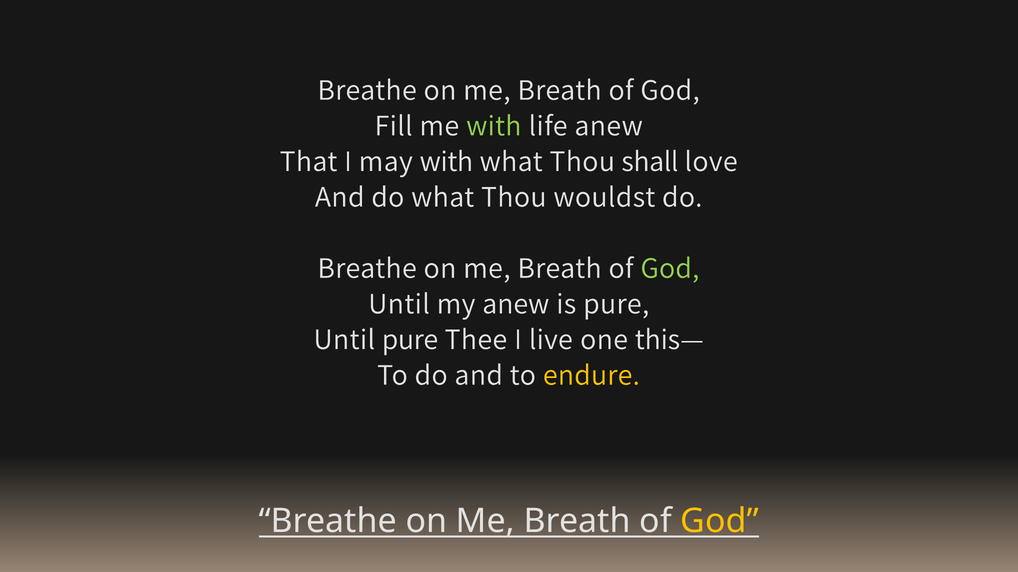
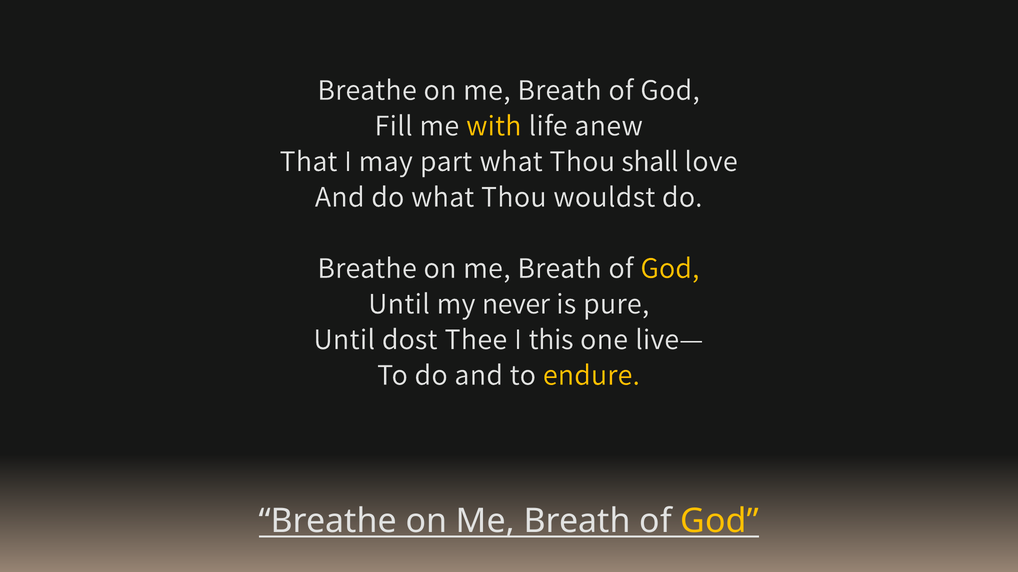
with at (494, 126) colour: light green -> yellow
may with: with -> part
God at (670, 268) colour: light green -> yellow
my anew: anew -> never
Until pure: pure -> dost
live: live -> this
this—: this— -> live—
